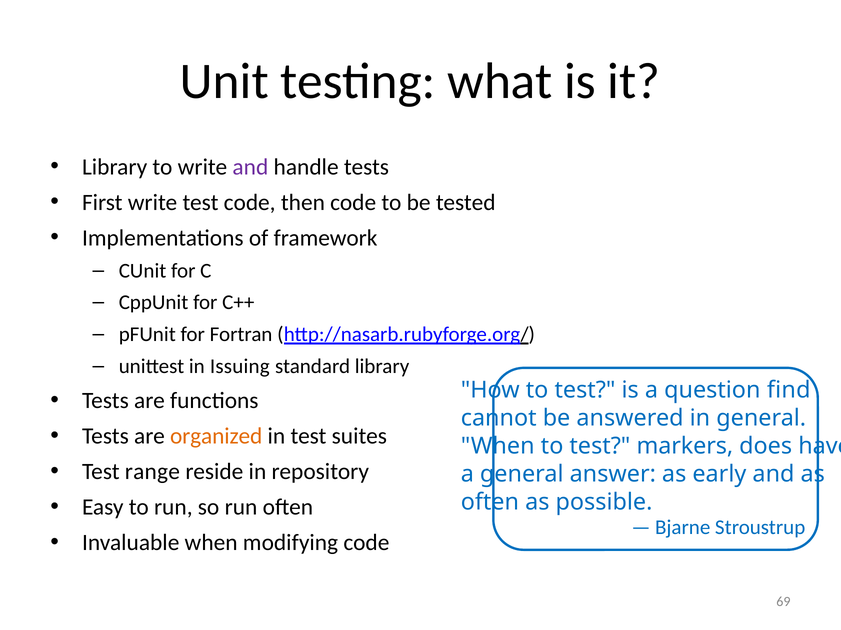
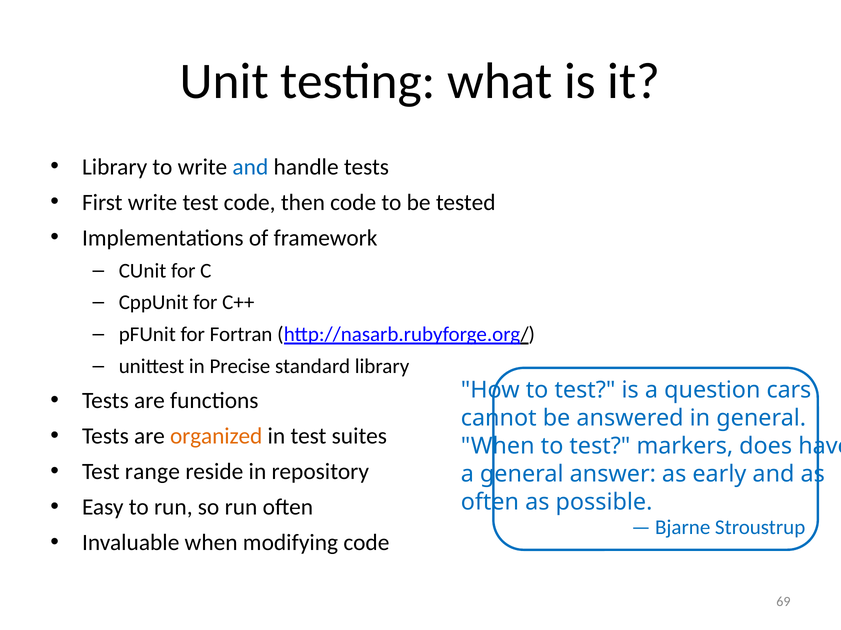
and at (250, 167) colour: purple -> blue
Issuing: Issuing -> Precise
find: find -> cars
